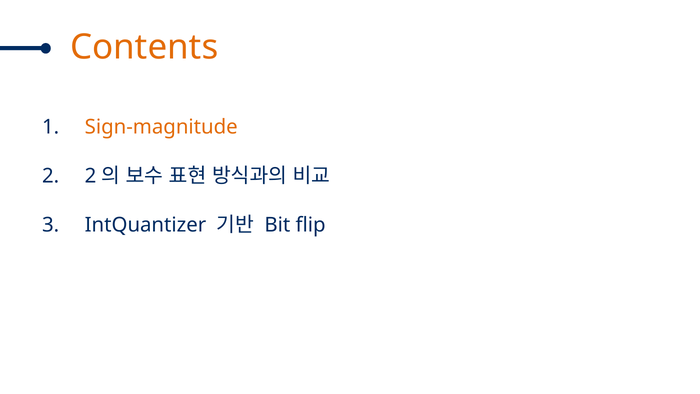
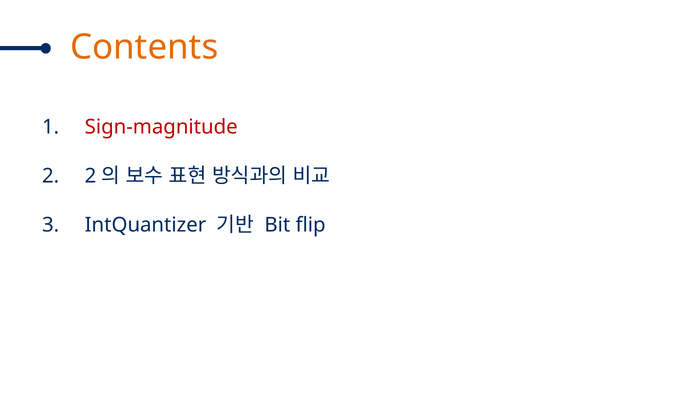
Sign-magnitude colour: orange -> red
